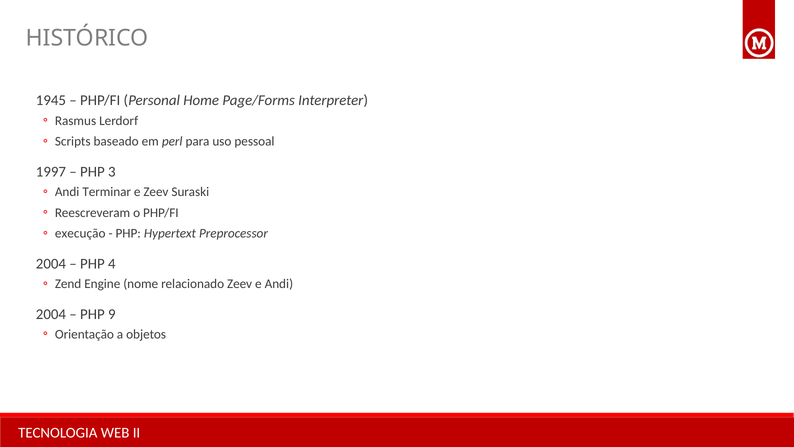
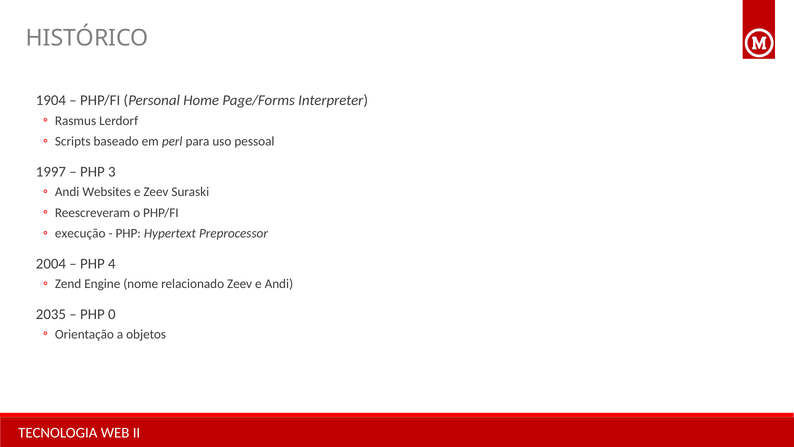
1945: 1945 -> 1904
Terminar: Terminar -> Websites
2004 at (51, 314): 2004 -> 2035
9: 9 -> 0
